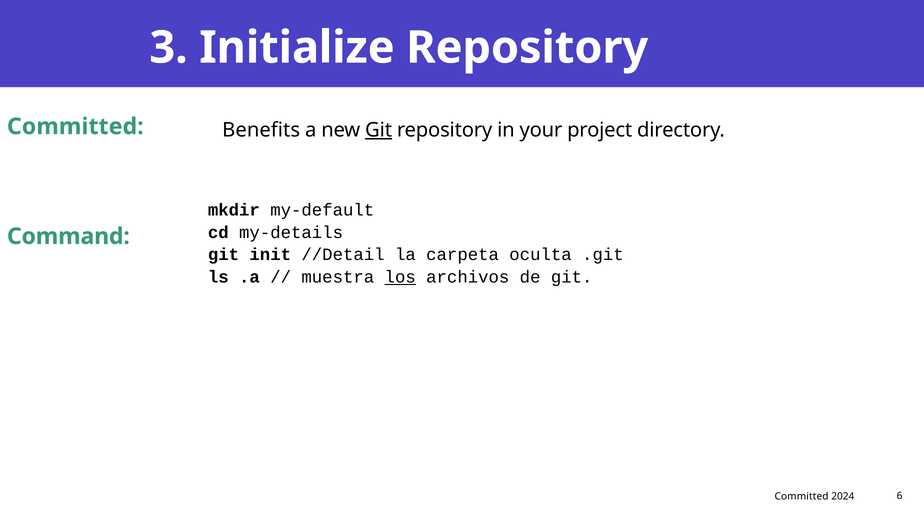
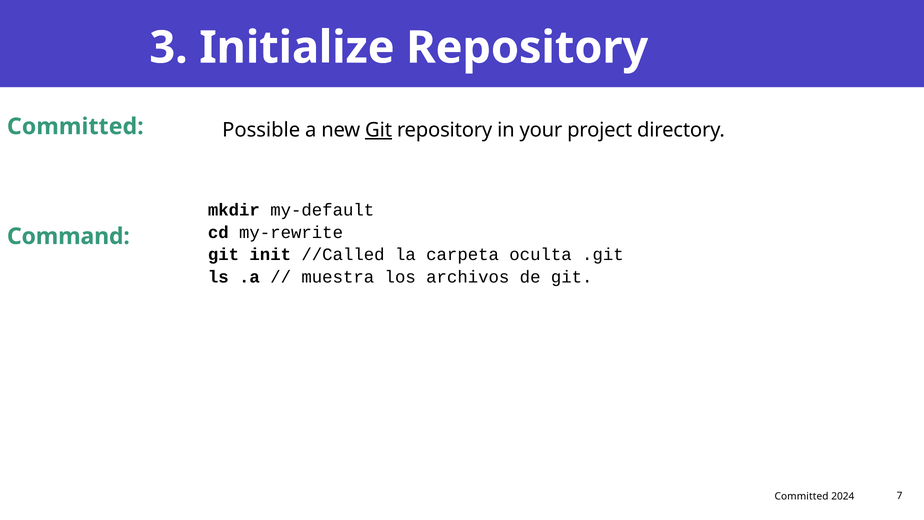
Benefits: Benefits -> Possible
my-details: my-details -> my-rewrite
//Detail: //Detail -> //Called
los underline: present -> none
6: 6 -> 7
